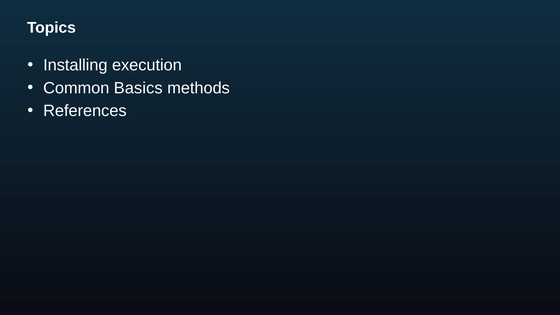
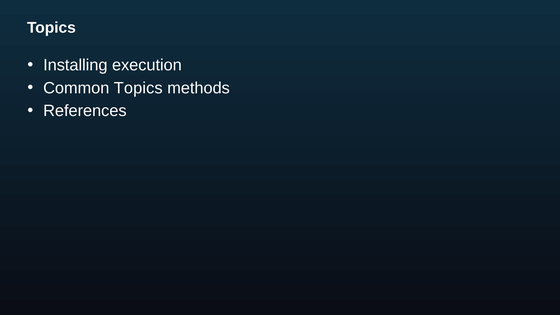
Common Basics: Basics -> Topics
